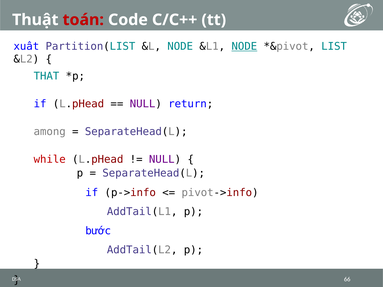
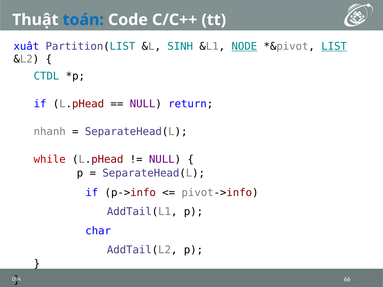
toán colour: red -> blue
&L NODE: NODE -> SINH
LIST underline: none -> present
THAT: THAT -> CTDL
among: among -> nhanh
bước: bước -> char
